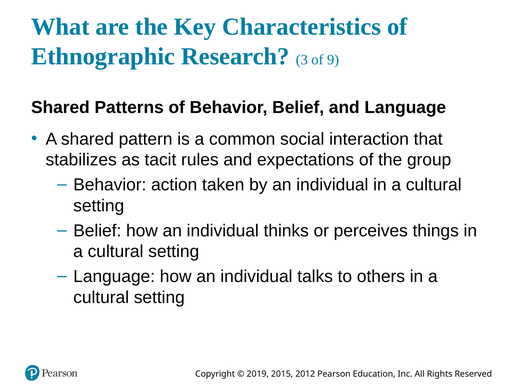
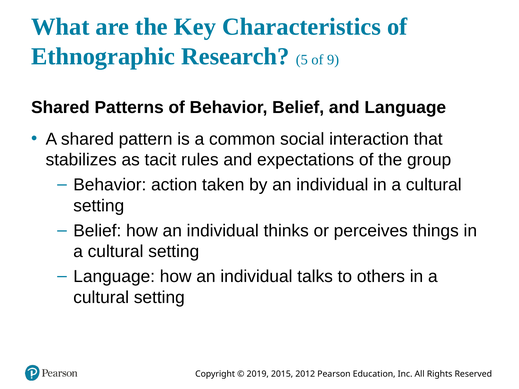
3: 3 -> 5
